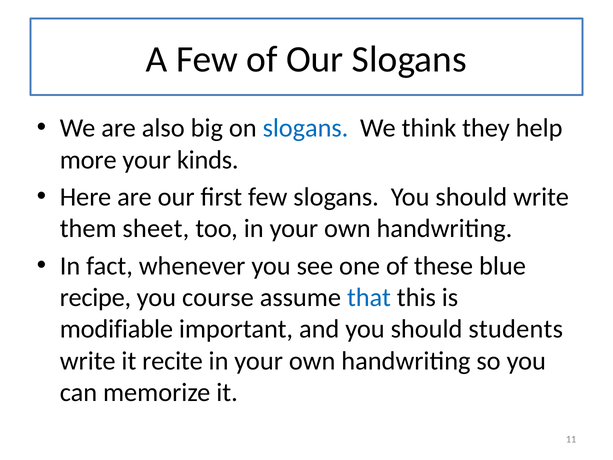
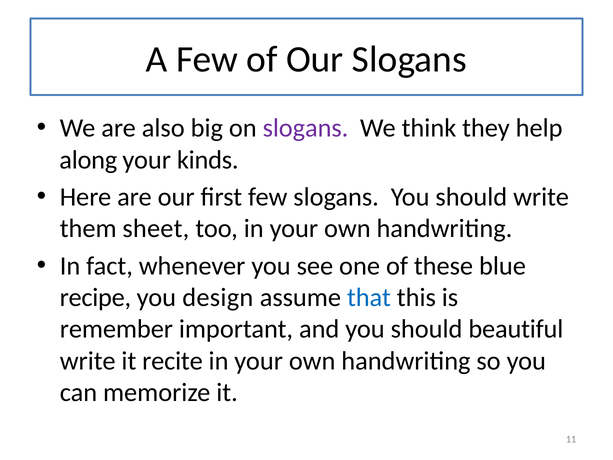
slogans at (305, 128) colour: blue -> purple
more: more -> along
course: course -> design
modifiable: modifiable -> remember
students: students -> beautiful
